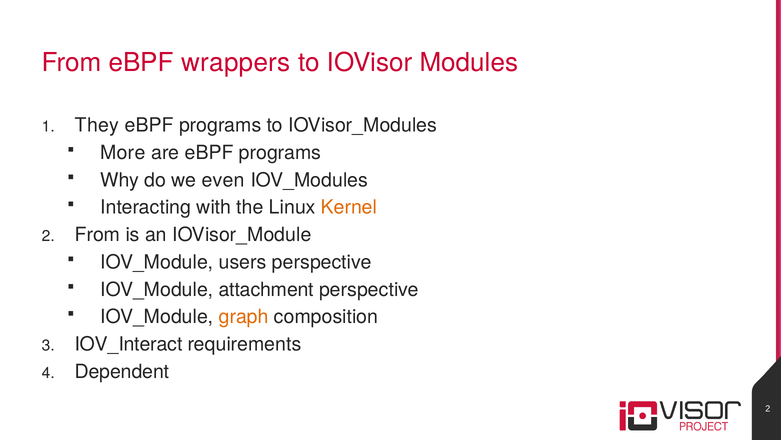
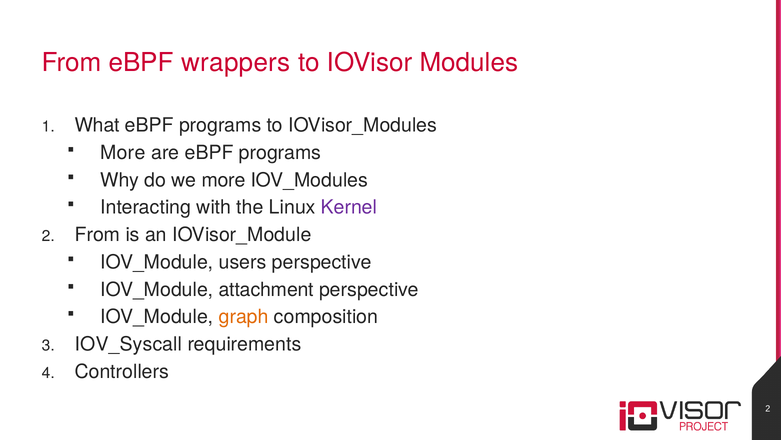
They: They -> What
we even: even -> more
Kernel colour: orange -> purple
IOV_Interact: IOV_Interact -> IOV_Syscall
Dependent: Dependent -> Controllers
